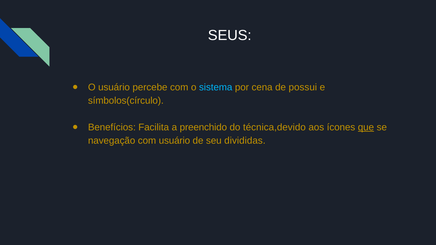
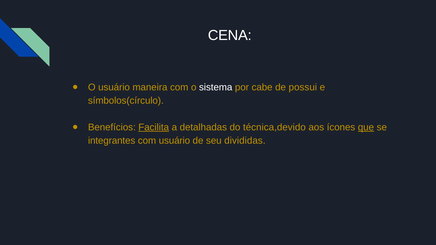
SEUS: SEUS -> CENA
percebe: percebe -> maneira
sistema colour: light blue -> white
cena: cena -> cabe
Facilita underline: none -> present
preenchido: preenchido -> detalhadas
navegação: navegação -> integrantes
